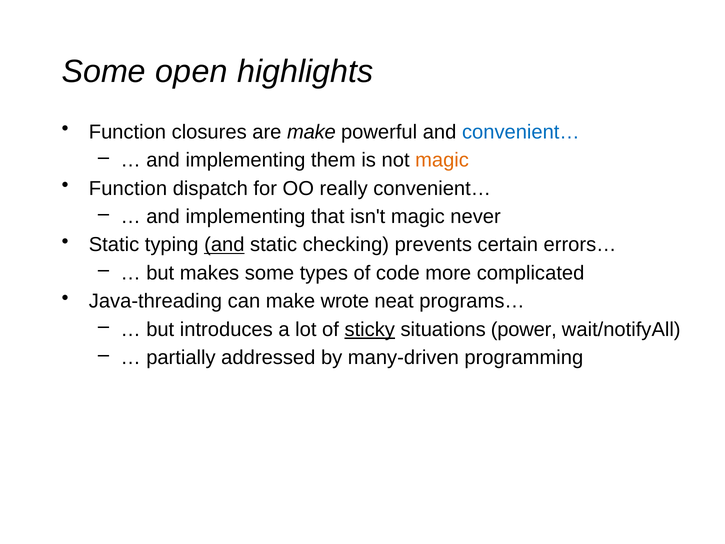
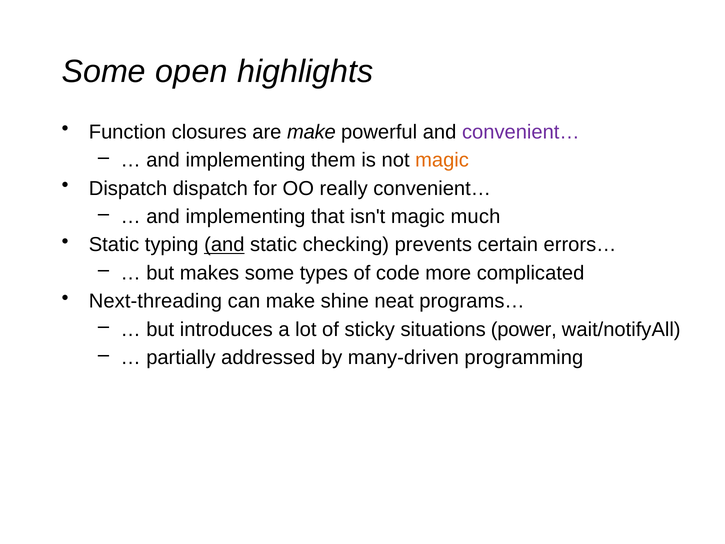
convenient… at (521, 132) colour: blue -> purple
Function at (128, 188): Function -> Dispatch
never: never -> much
Java-threading: Java-threading -> Next-threading
wrote: wrote -> shine
sticky underline: present -> none
